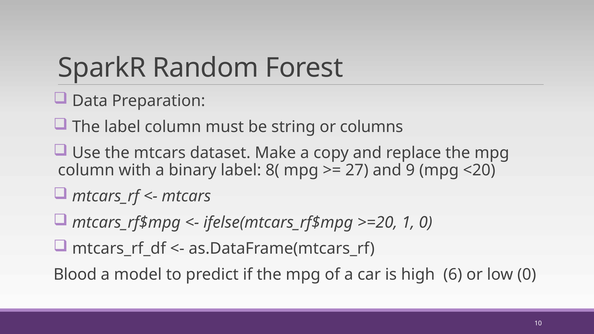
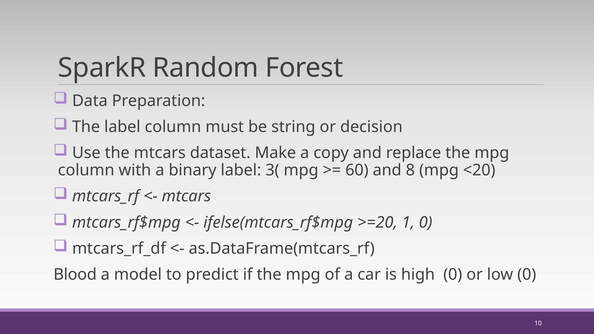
columns: columns -> decision
8(: 8( -> 3(
27: 27 -> 60
9: 9 -> 8
high 6: 6 -> 0
